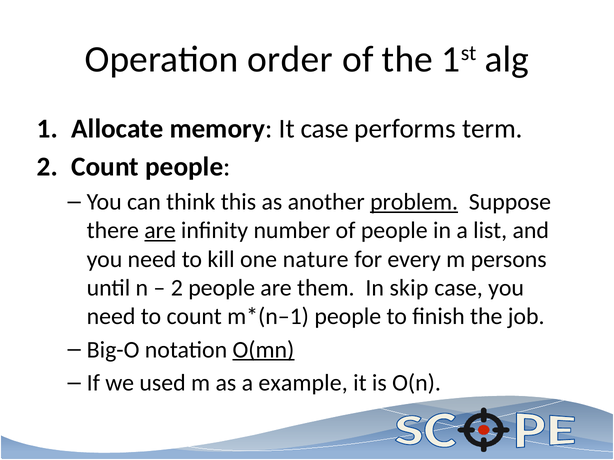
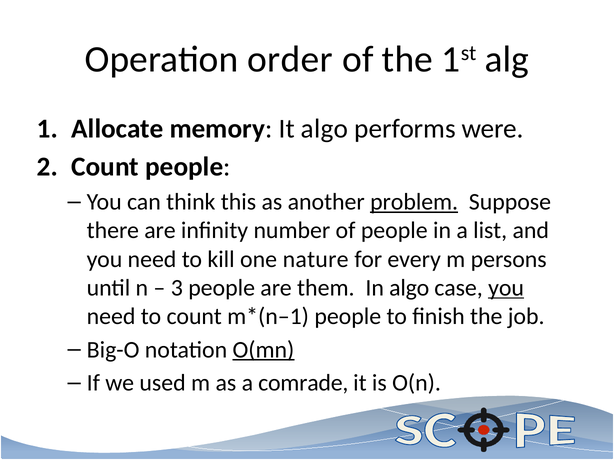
It case: case -> algo
term: term -> were
are at (160, 231) underline: present -> none
2 at (177, 288): 2 -> 3
In skip: skip -> algo
you at (506, 288) underline: none -> present
example: example -> comrade
